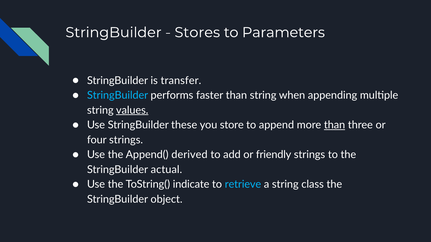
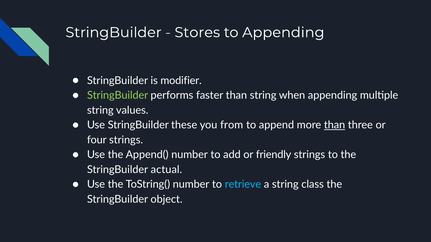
to Parameters: Parameters -> Appending
transfer: transfer -> modifier
StringBuilder at (118, 96) colour: light blue -> light green
values underline: present -> none
store: store -> from
Append( derived: derived -> number
ToString( indicate: indicate -> number
